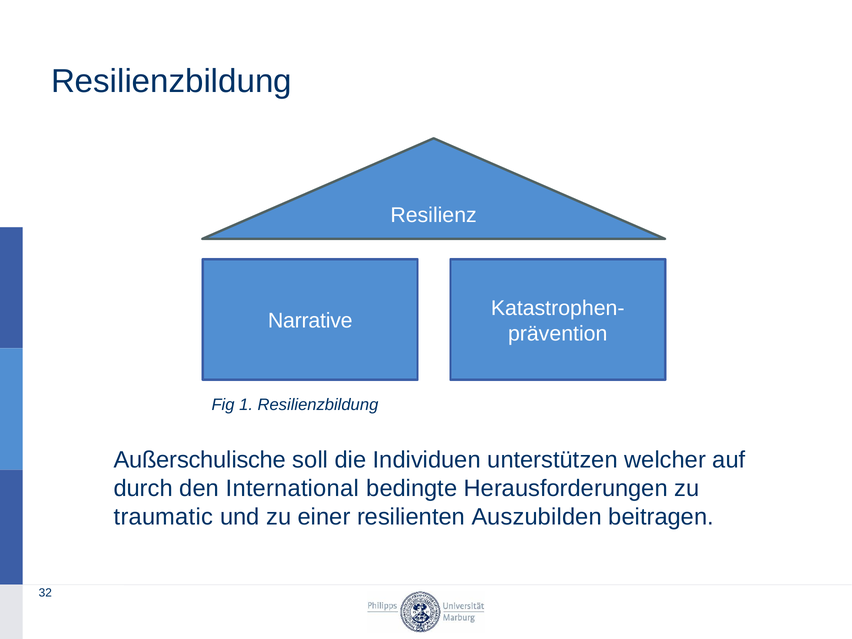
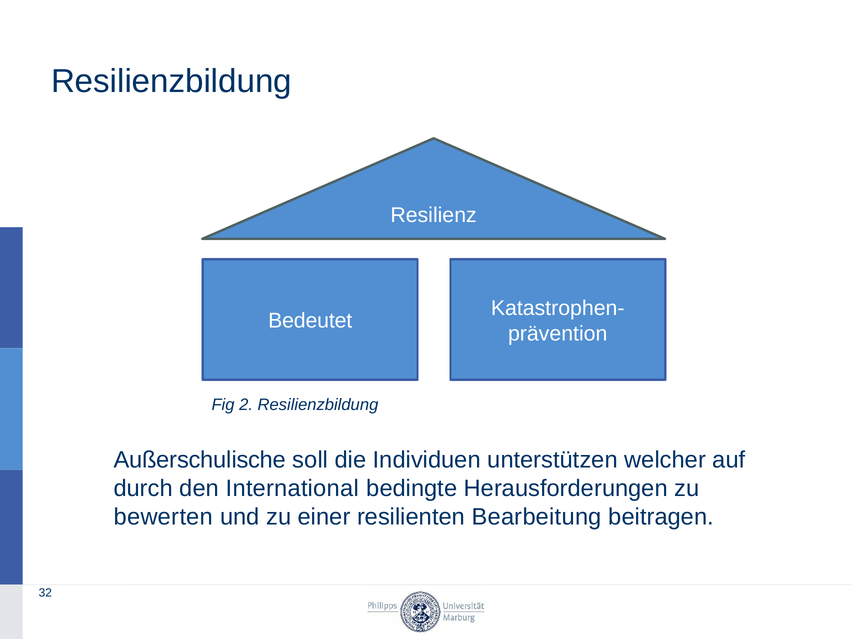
Narrative: Narrative -> Bedeutet
1: 1 -> 2
traumatic: traumatic -> bewerten
Auszubilden: Auszubilden -> Bearbeitung
